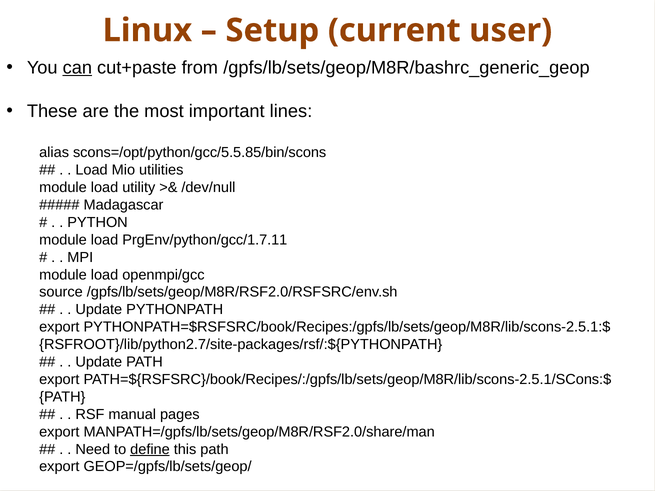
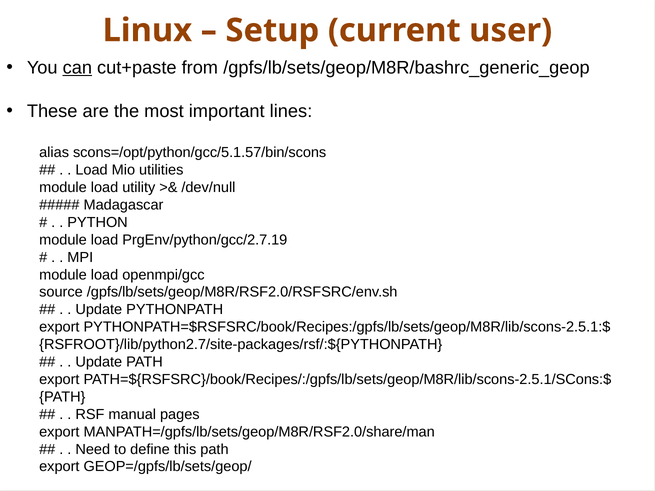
scons=/opt/python/gcc/5.5.85/bin/scons: scons=/opt/python/gcc/5.5.85/bin/scons -> scons=/opt/python/gcc/5.1.57/bin/scons
PrgEnv/python/gcc/1.7.11: PrgEnv/python/gcc/1.7.11 -> PrgEnv/python/gcc/2.7.19
define underline: present -> none
